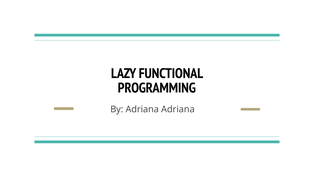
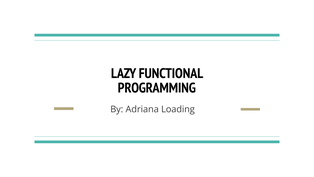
Adriana Adriana: Adriana -> Loading
